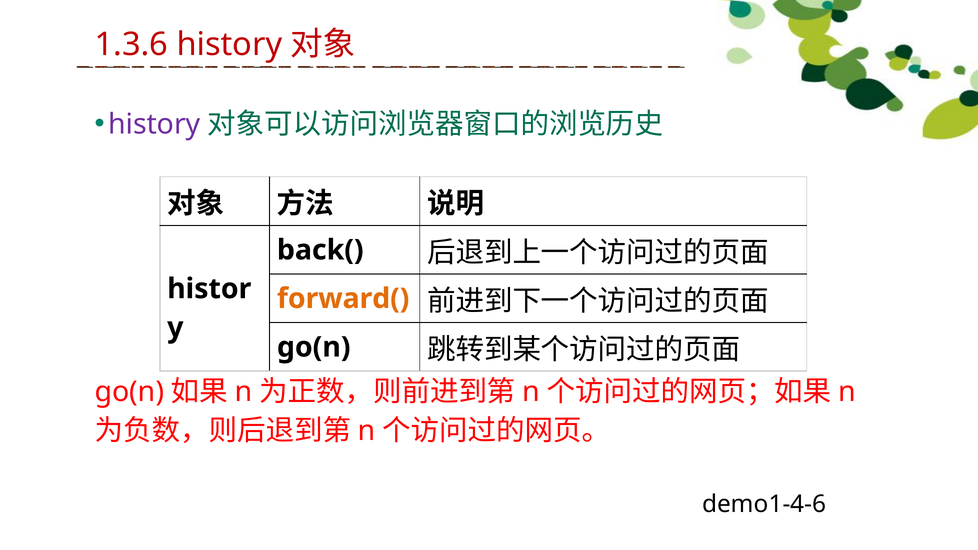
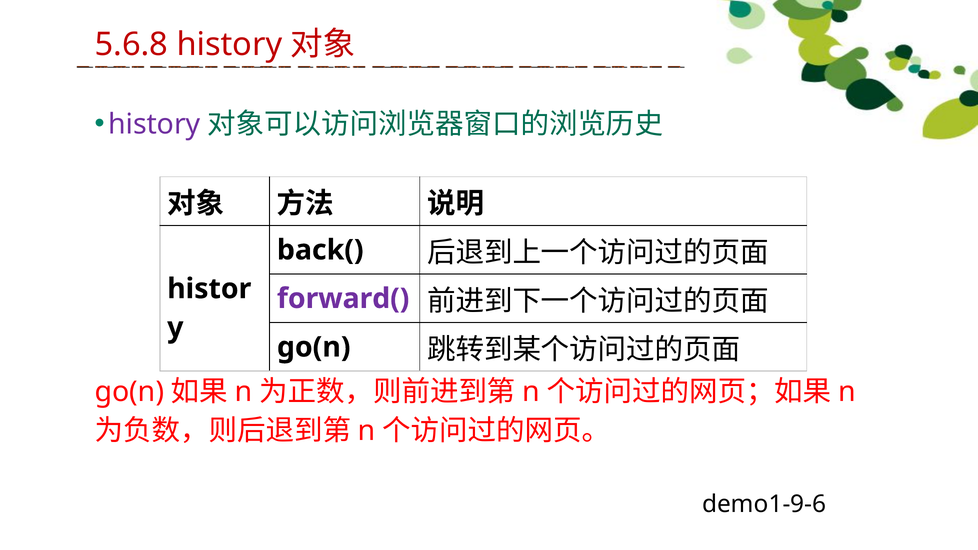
1.3.6: 1.3.6 -> 5.6.8
forward( colour: orange -> purple
demo1-4-6: demo1-4-6 -> demo1-9-6
